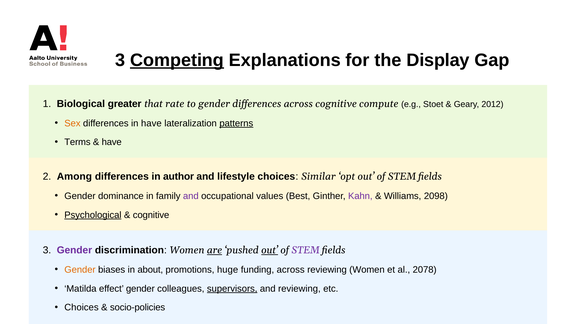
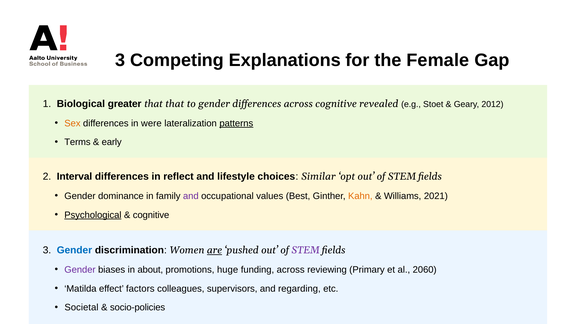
Competing underline: present -> none
Display: Display -> Female
that rate: rate -> that
compute: compute -> revealed
in have: have -> were
have at (112, 142): have -> early
Among: Among -> Interval
author: author -> reflect
Kahn colour: purple -> orange
2098: 2098 -> 2021
Gender at (74, 250) colour: purple -> blue
out at (270, 250) underline: present -> none
Gender at (80, 270) colour: orange -> purple
reviewing Women: Women -> Primary
2078: 2078 -> 2060
effect gender: gender -> factors
supervisors underline: present -> none
and reviewing: reviewing -> regarding
Choices at (82, 308): Choices -> Societal
